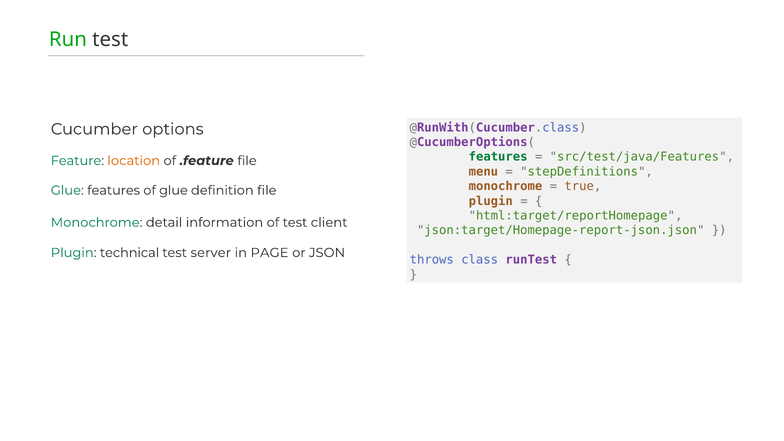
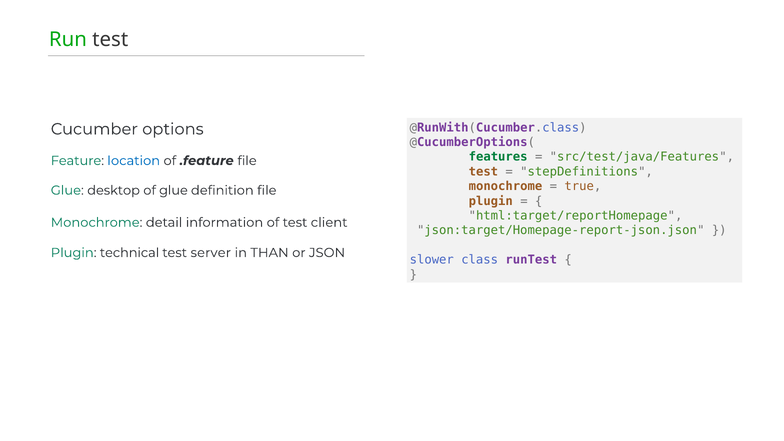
location colour: orange -> blue
menu at (483, 172): menu -> test
Glue features: features -> desktop
PAGE: PAGE -> THAN
throws: throws -> slower
